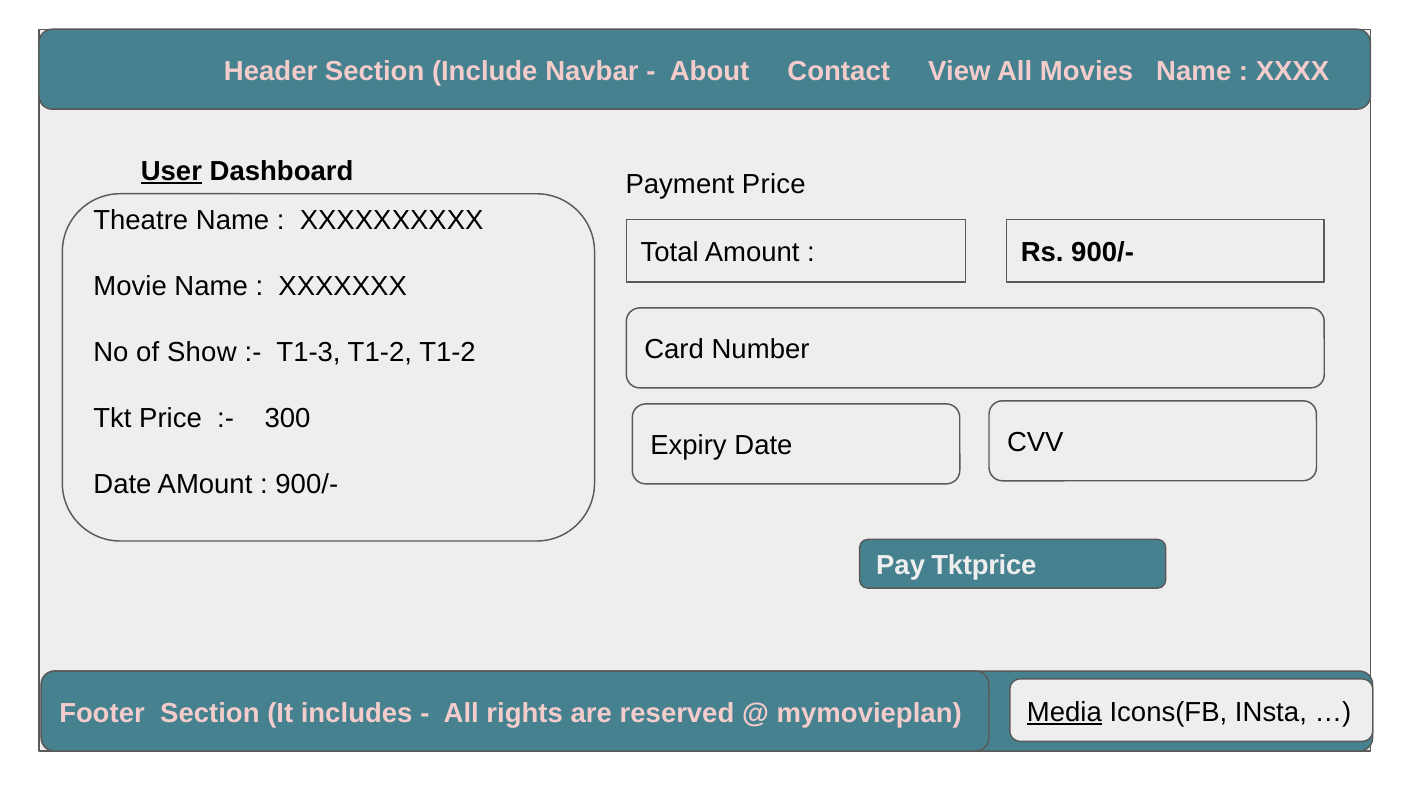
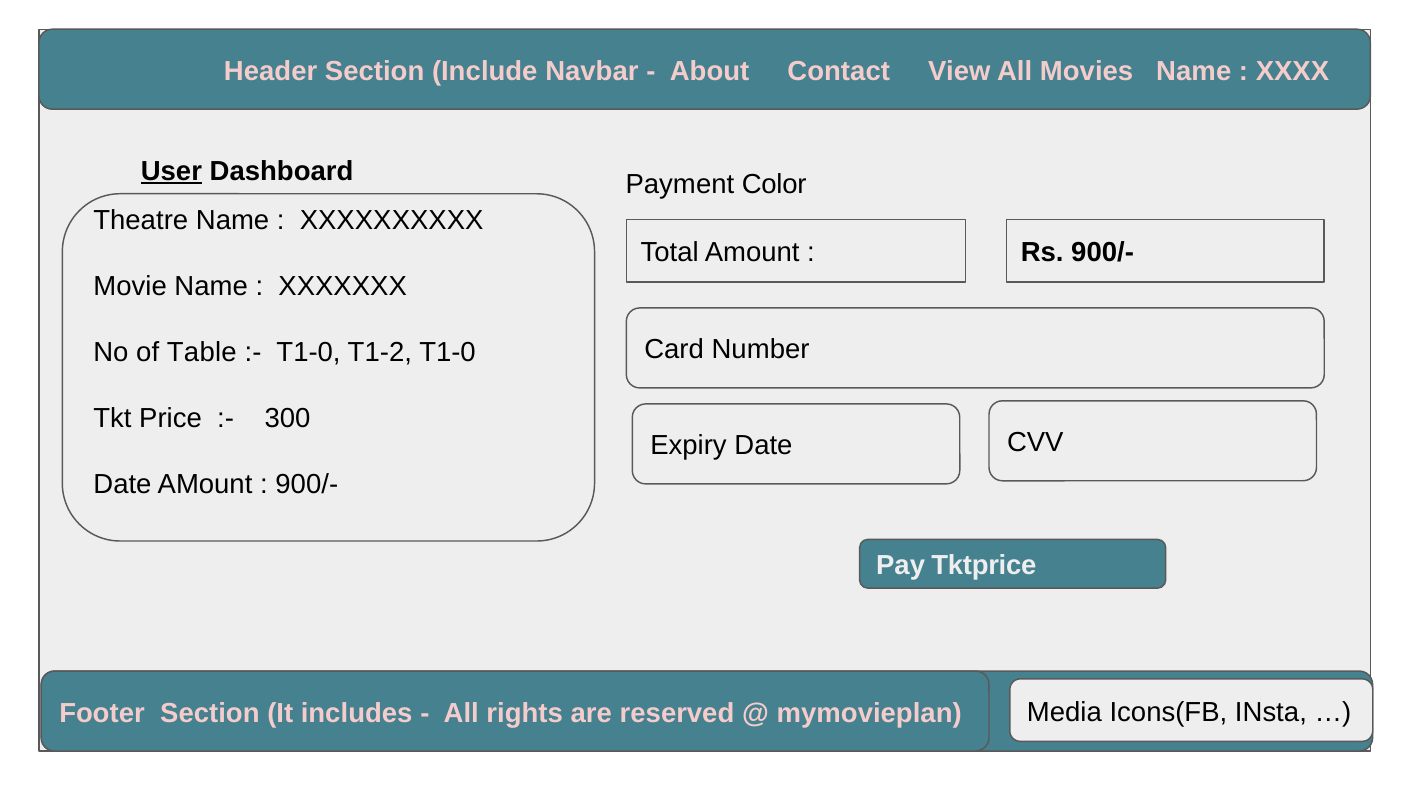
Payment Price: Price -> Color
Show: Show -> Table
T1-3 at (309, 352): T1-3 -> T1-0
T1-2 T1-2: T1-2 -> T1-0
Media underline: present -> none
